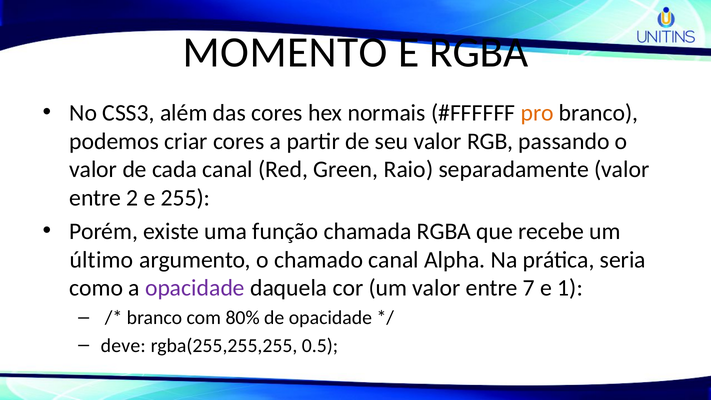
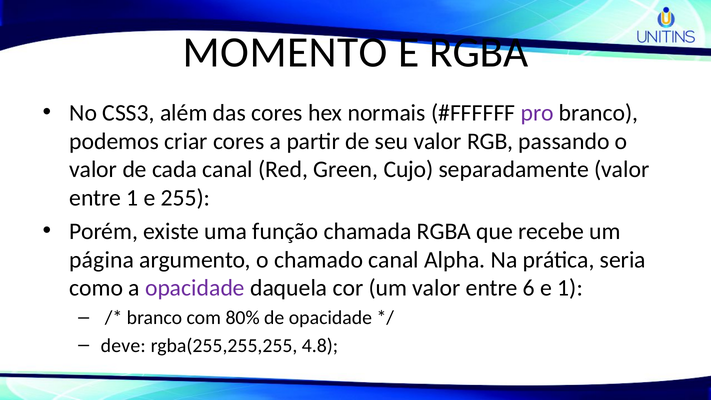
pro colour: orange -> purple
Raio: Raio -> Cujo
entre 2: 2 -> 1
último: último -> página
7: 7 -> 6
0.5: 0.5 -> 4.8
